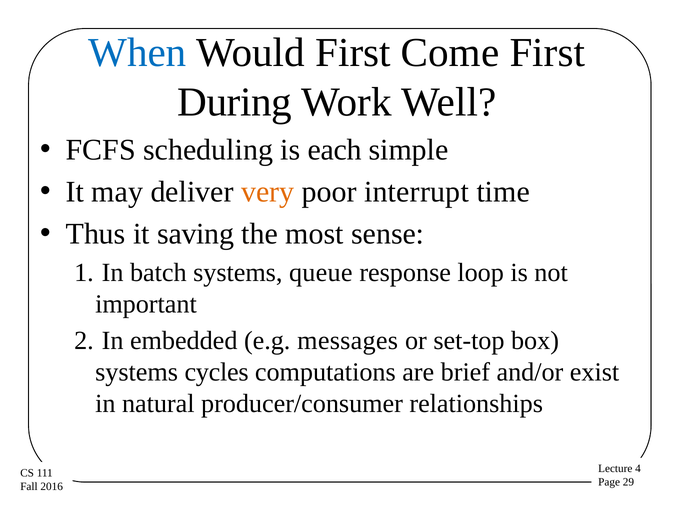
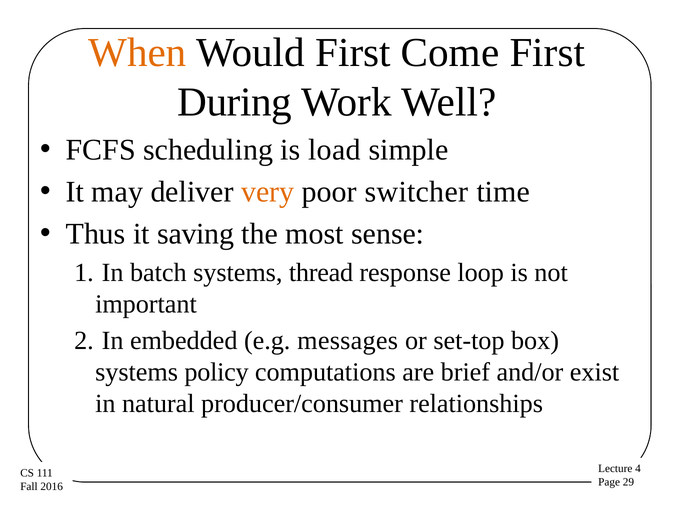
When colour: blue -> orange
each: each -> load
interrupt: interrupt -> switcher
queue: queue -> thread
cycles: cycles -> policy
